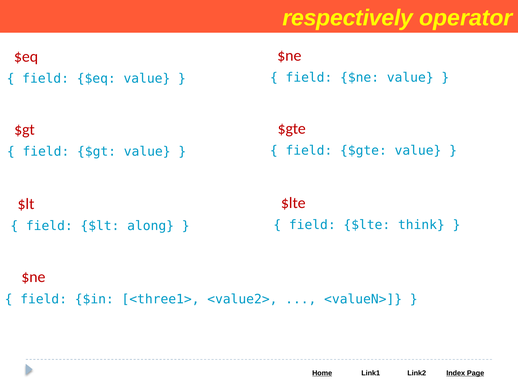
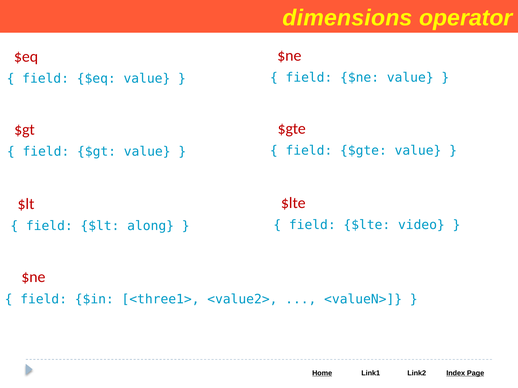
respectively: respectively -> dimensions
think: think -> video
